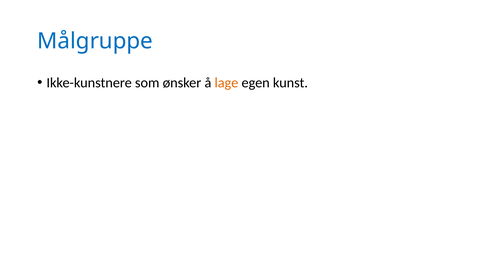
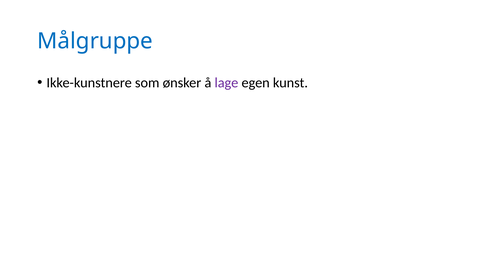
lage colour: orange -> purple
